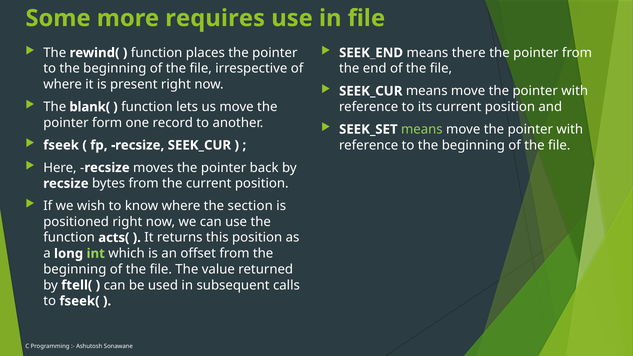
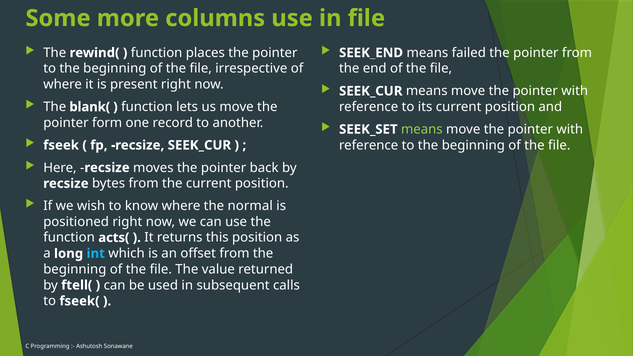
requires: requires -> columns
there: there -> failed
section: section -> normal
int colour: light green -> light blue
